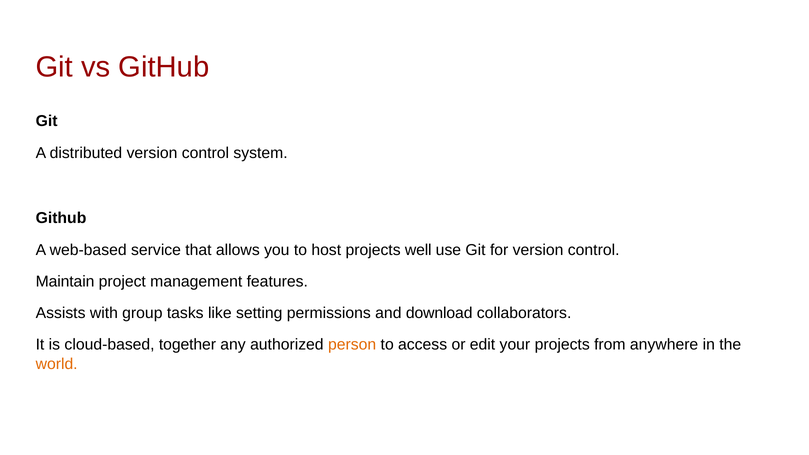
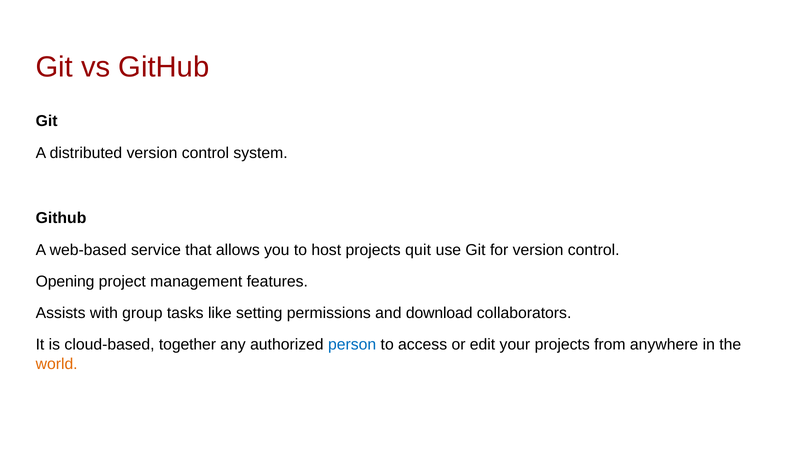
well: well -> quit
Maintain: Maintain -> Opening
person colour: orange -> blue
